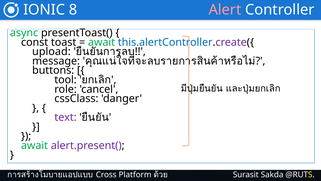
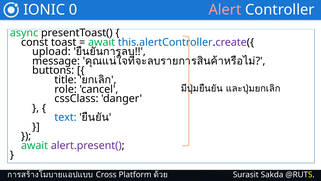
8: 8 -> 0
tool: tool -> title
text colour: purple -> blue
